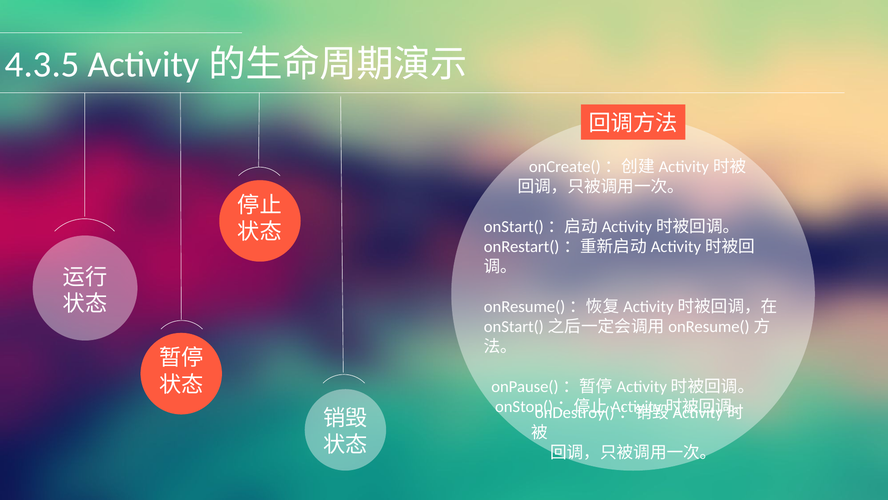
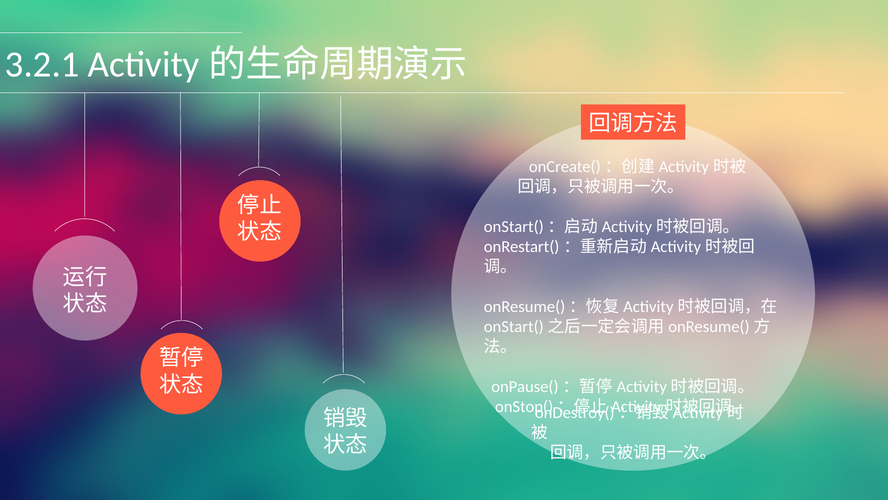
4.3.5: 4.3.5 -> 3.2.1
